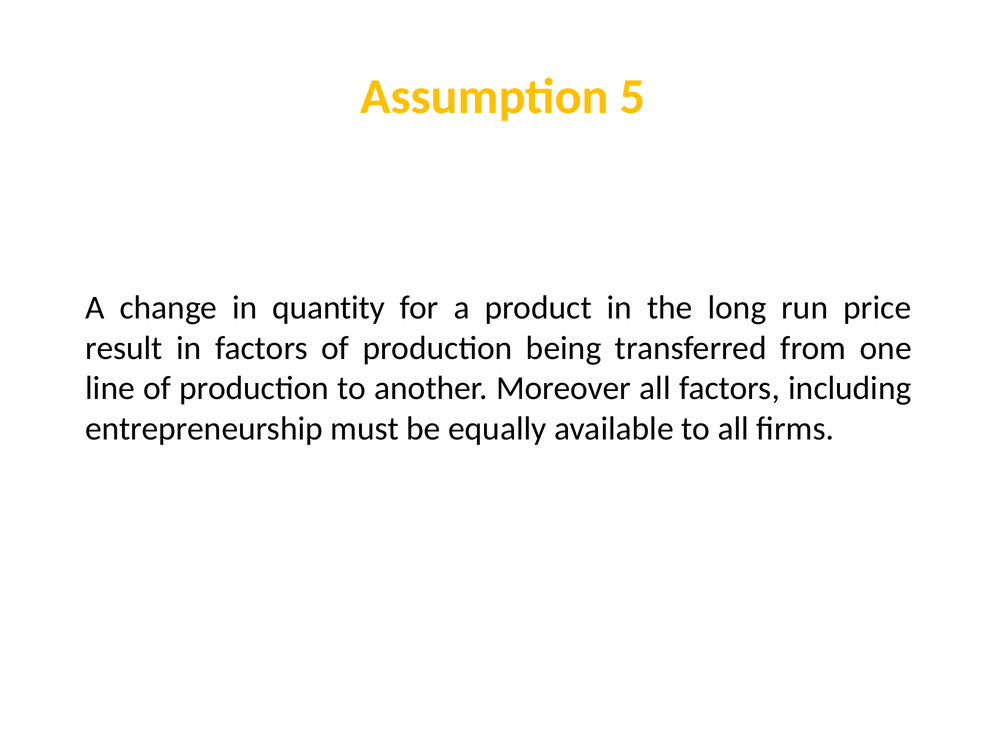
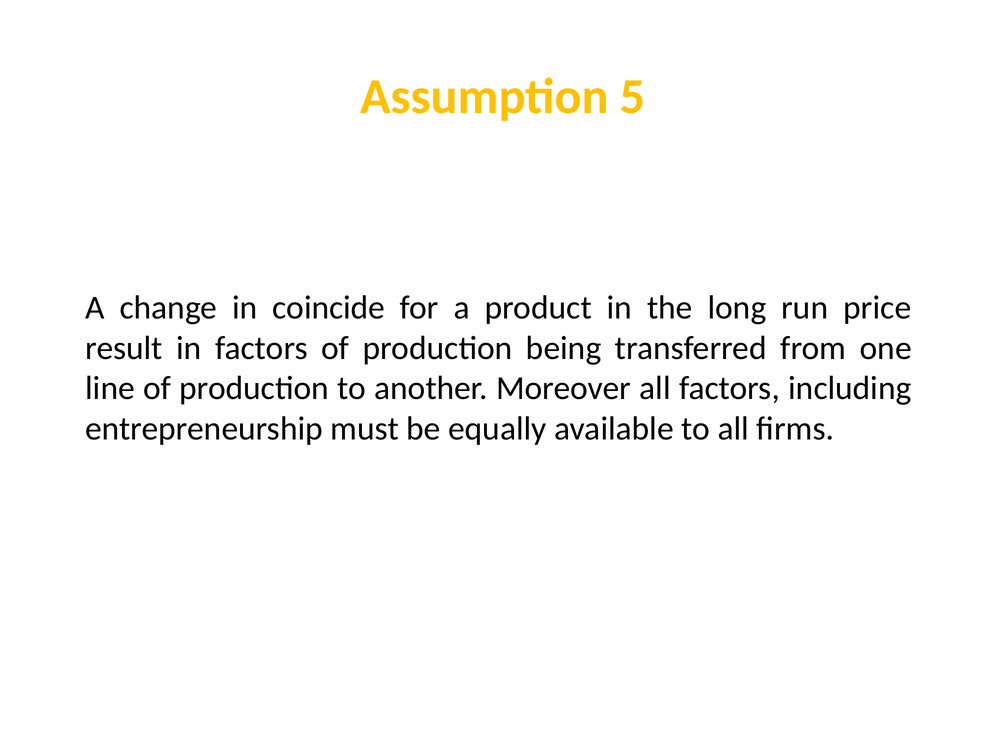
quantity: quantity -> coincide
